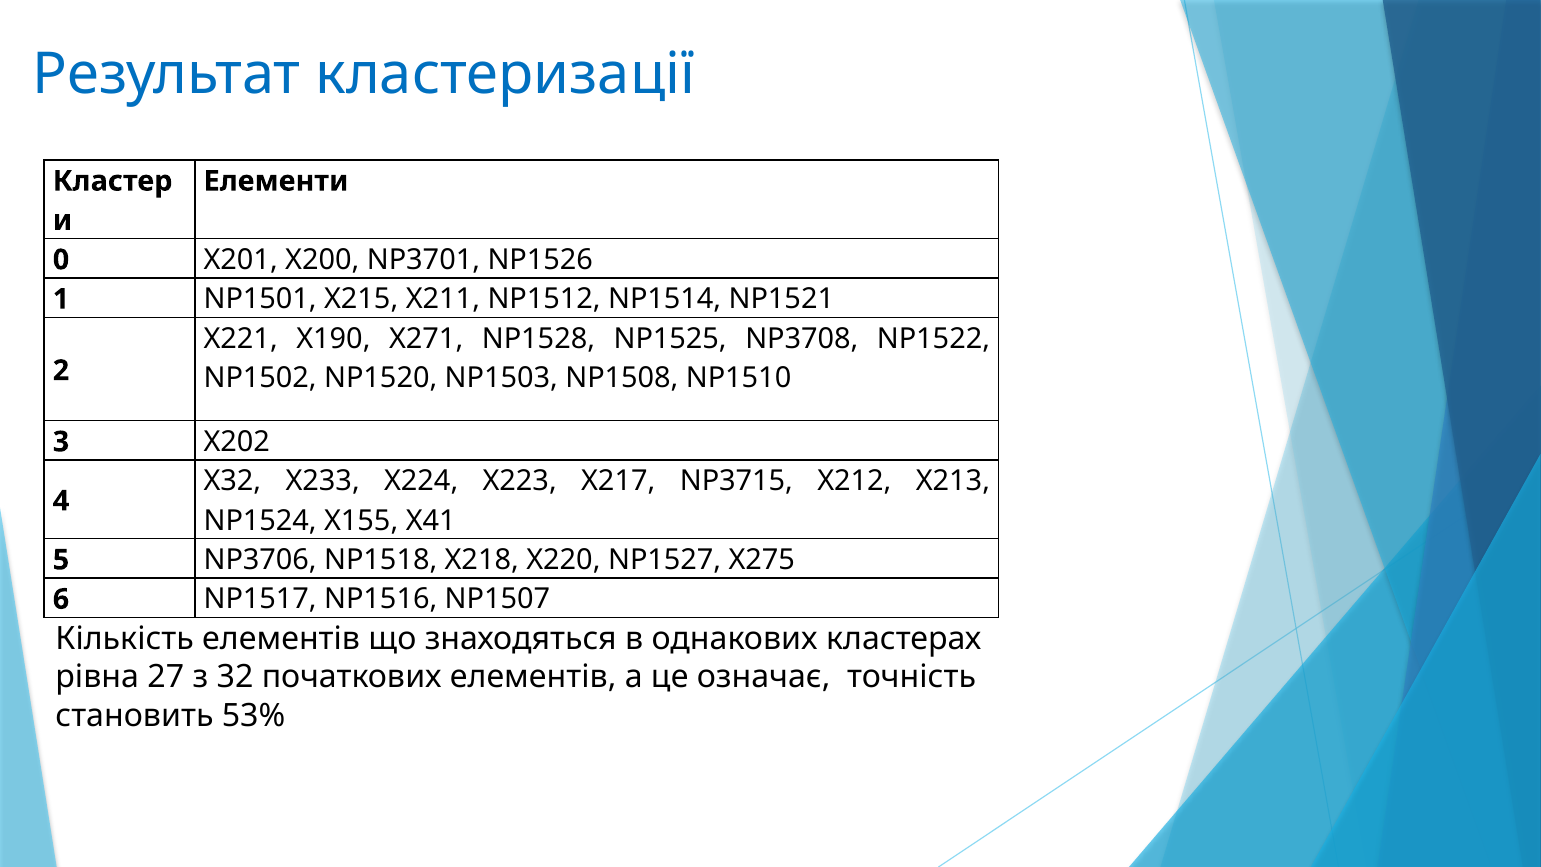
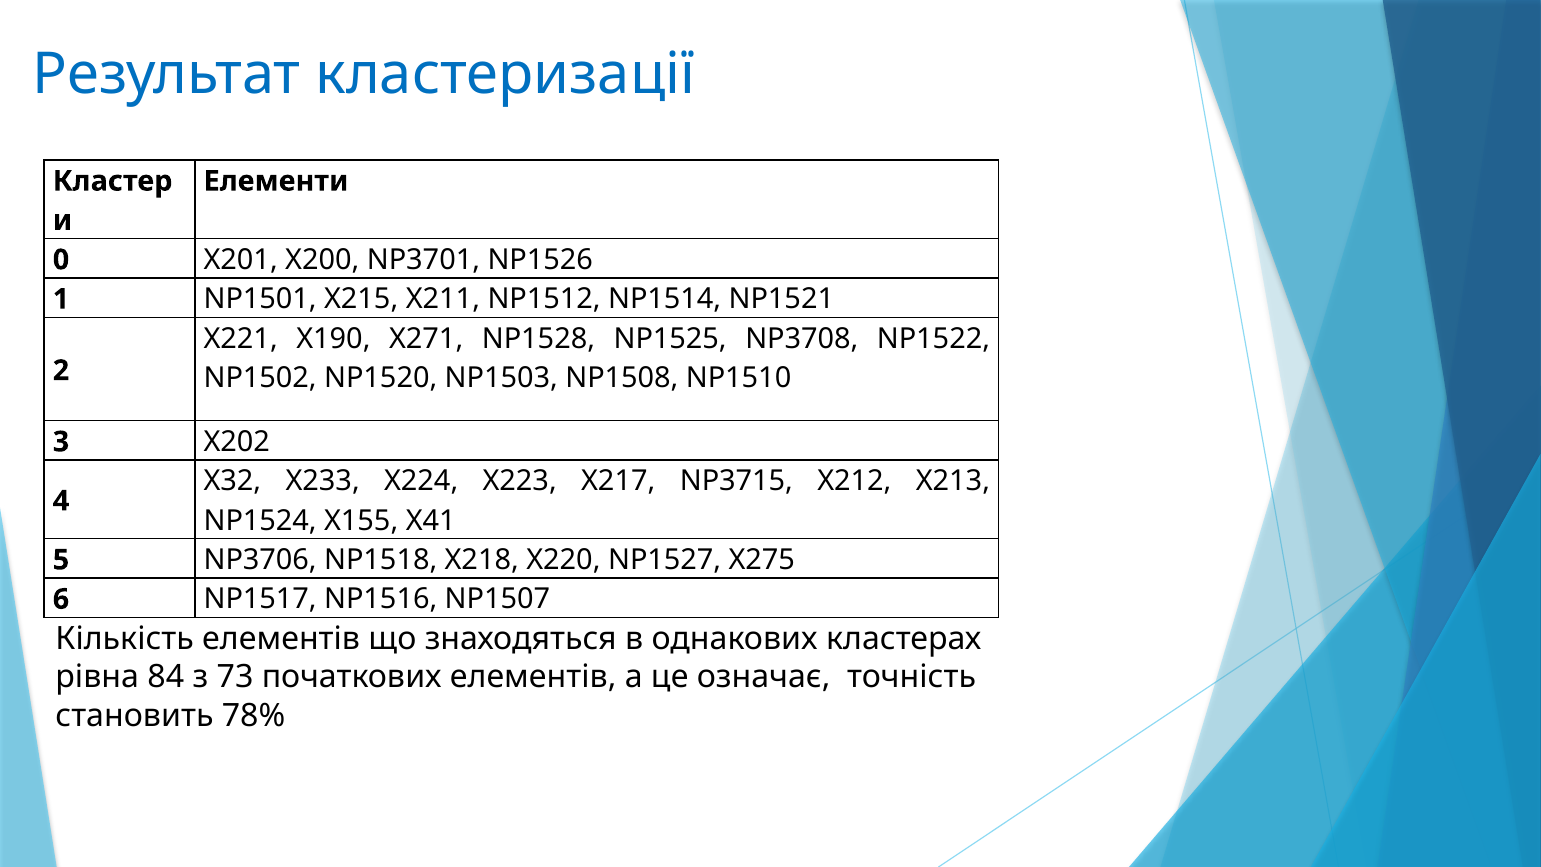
27: 27 -> 84
32: 32 -> 73
53%: 53% -> 78%
